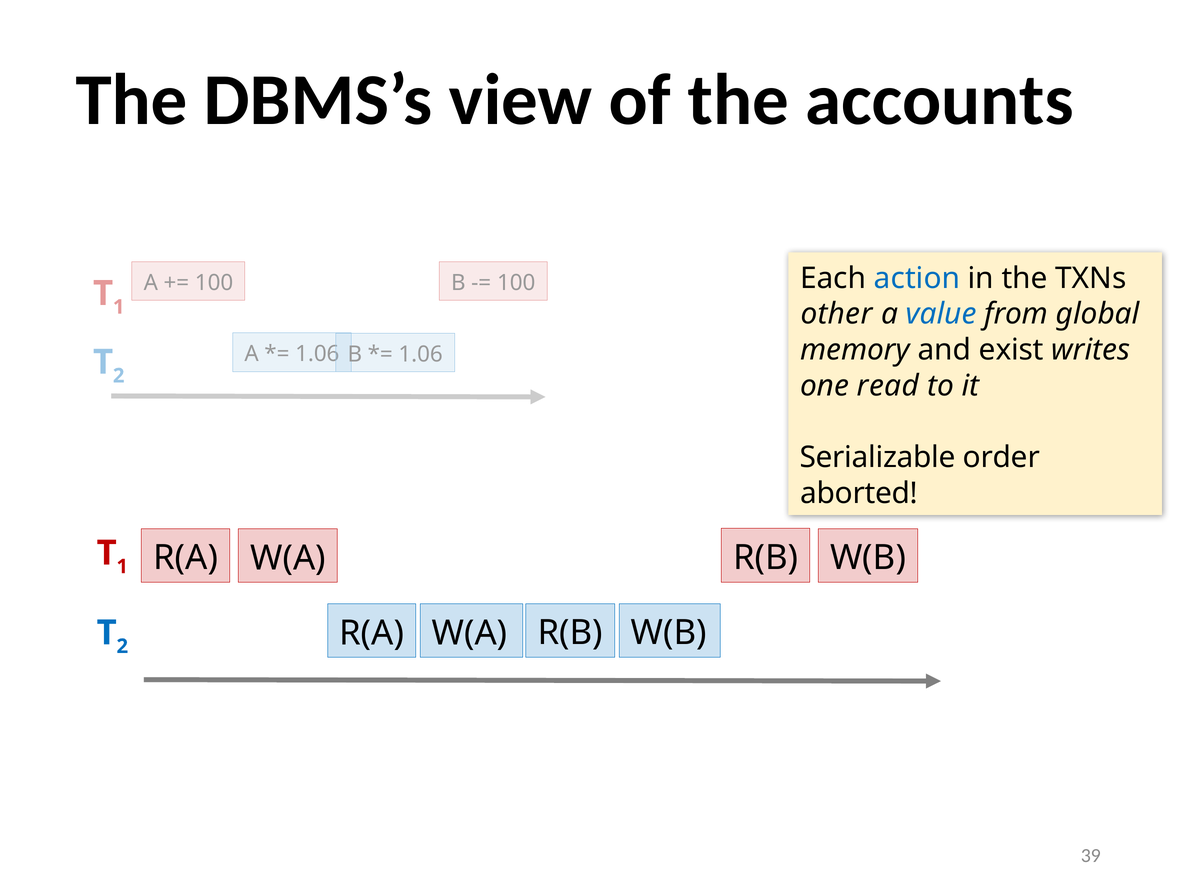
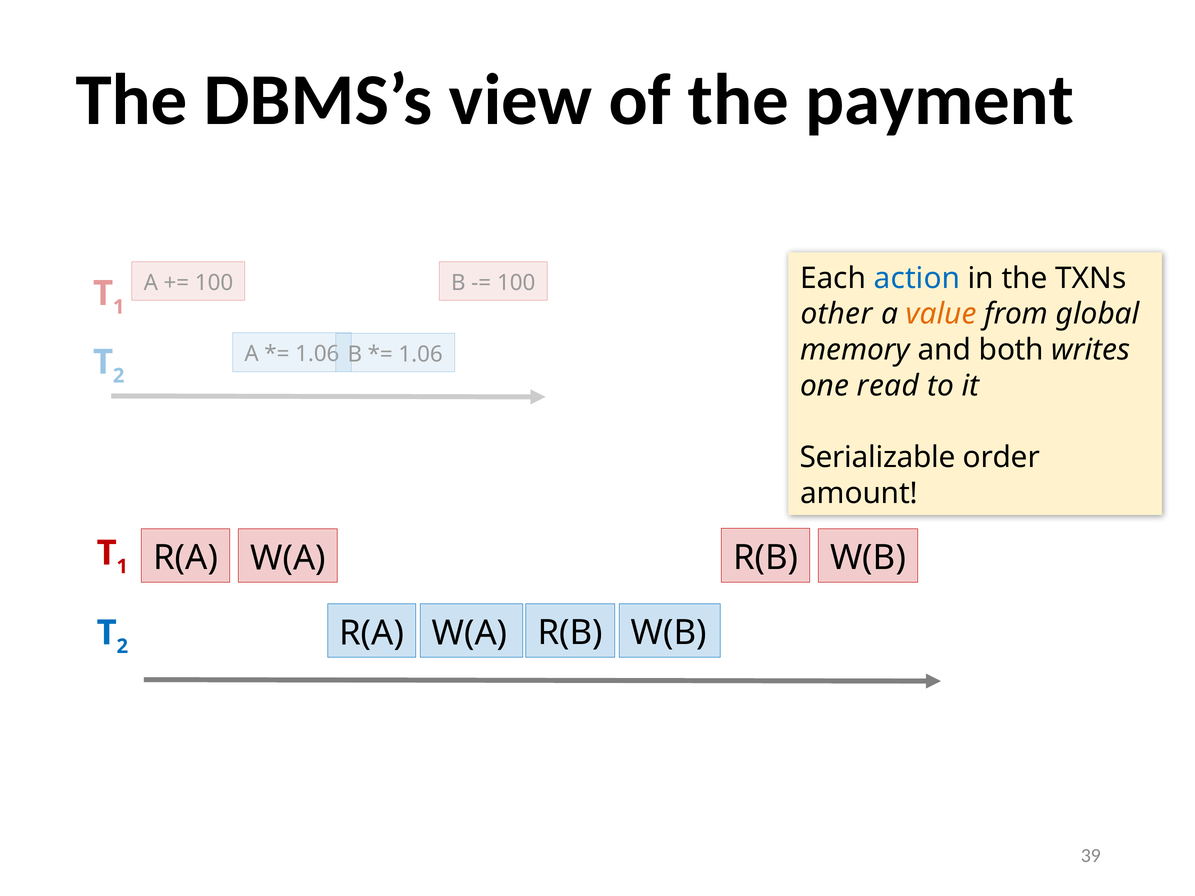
accounts: accounts -> payment
value colour: blue -> orange
exist: exist -> both
aborted: aborted -> amount
